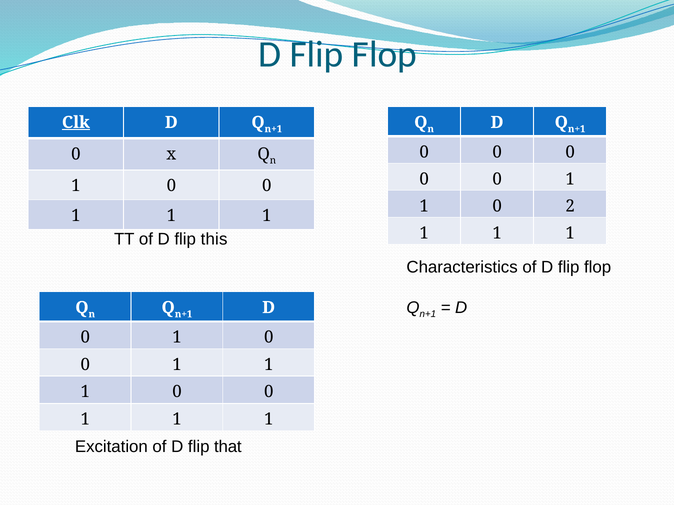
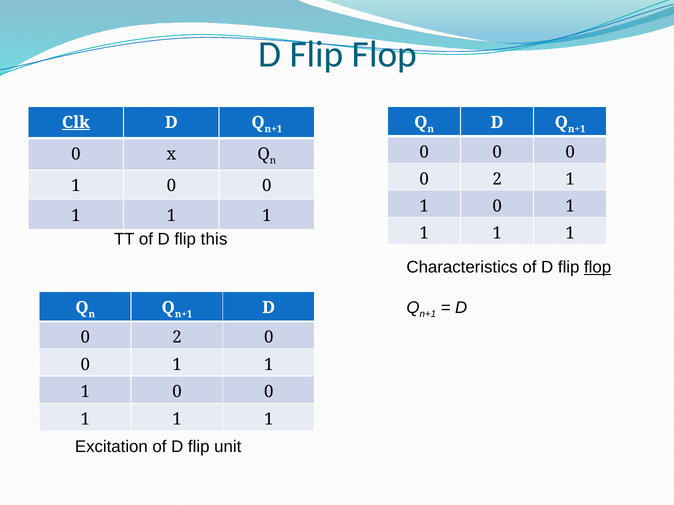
0 at (497, 179): 0 -> 2
1 0 2: 2 -> 1
flop at (598, 267) underline: none -> present
1 at (177, 338): 1 -> 2
that: that -> unit
